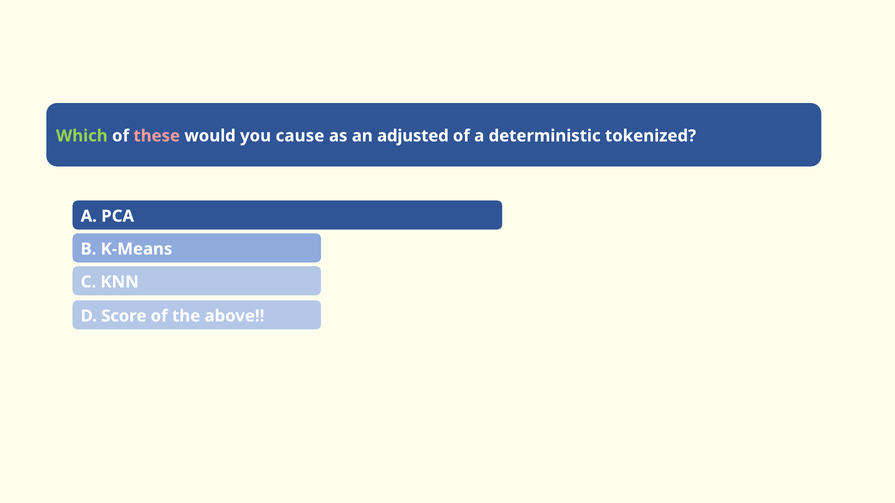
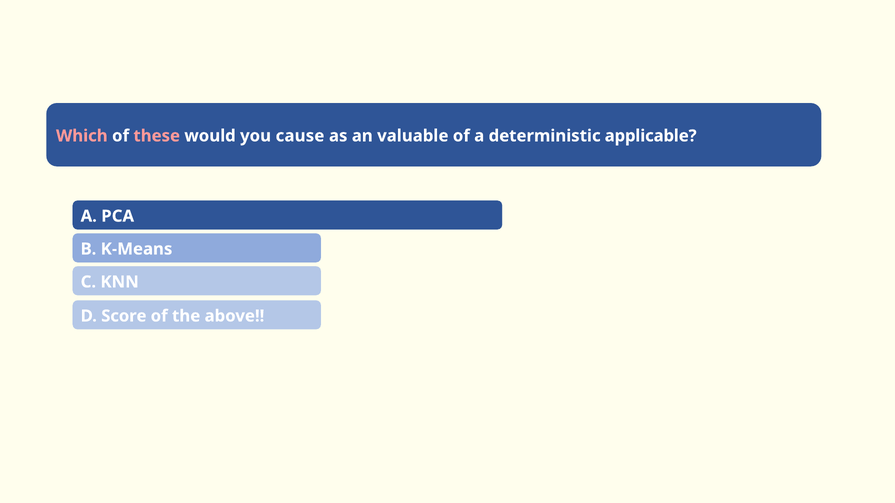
Which colour: light green -> pink
adjusted: adjusted -> valuable
tokenized: tokenized -> applicable
